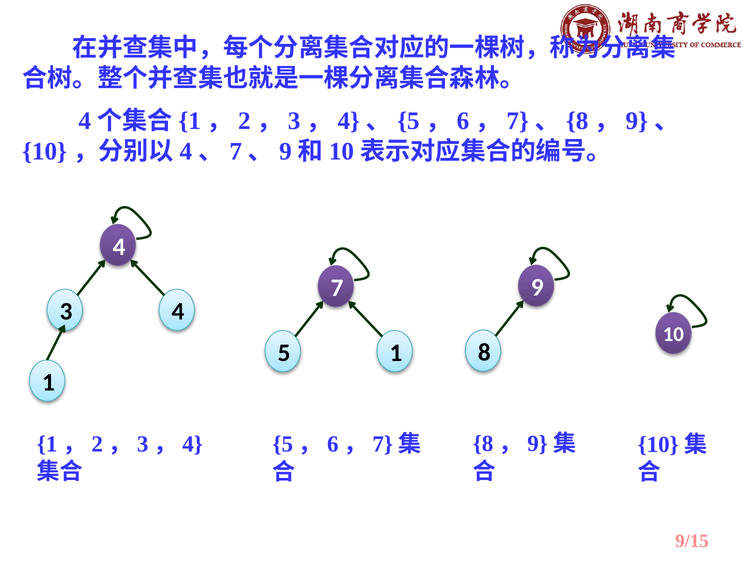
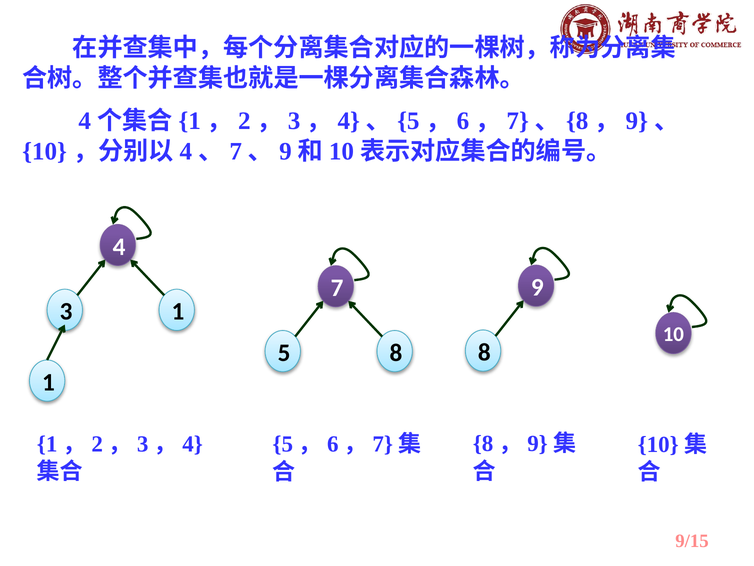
3 4: 4 -> 1
5 1: 1 -> 8
